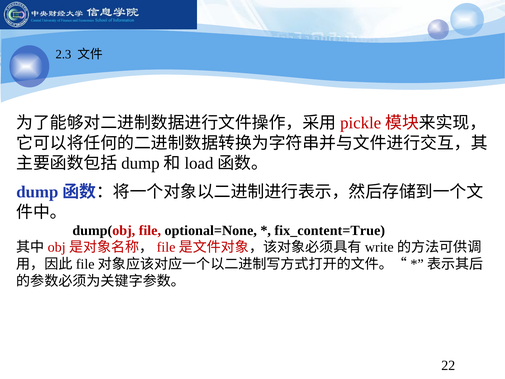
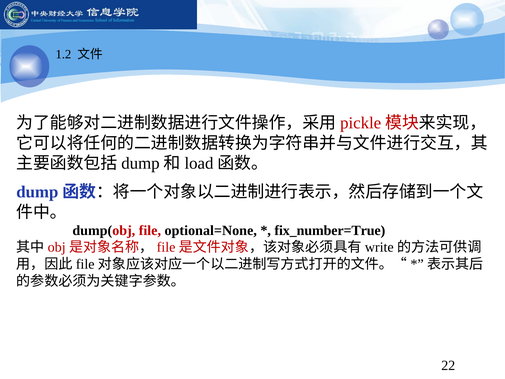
2.3: 2.3 -> 1.2
fix_content=True: fix_content=True -> fix_number=True
